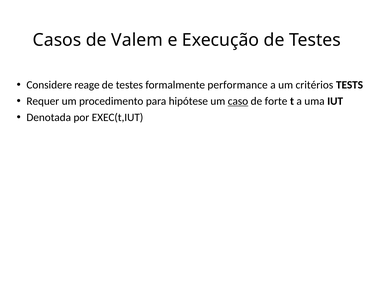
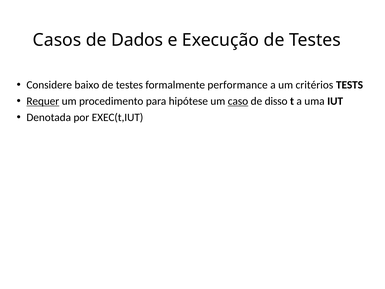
Valem: Valem -> Dados
reage: reage -> baixo
Requer underline: none -> present
forte: forte -> disso
